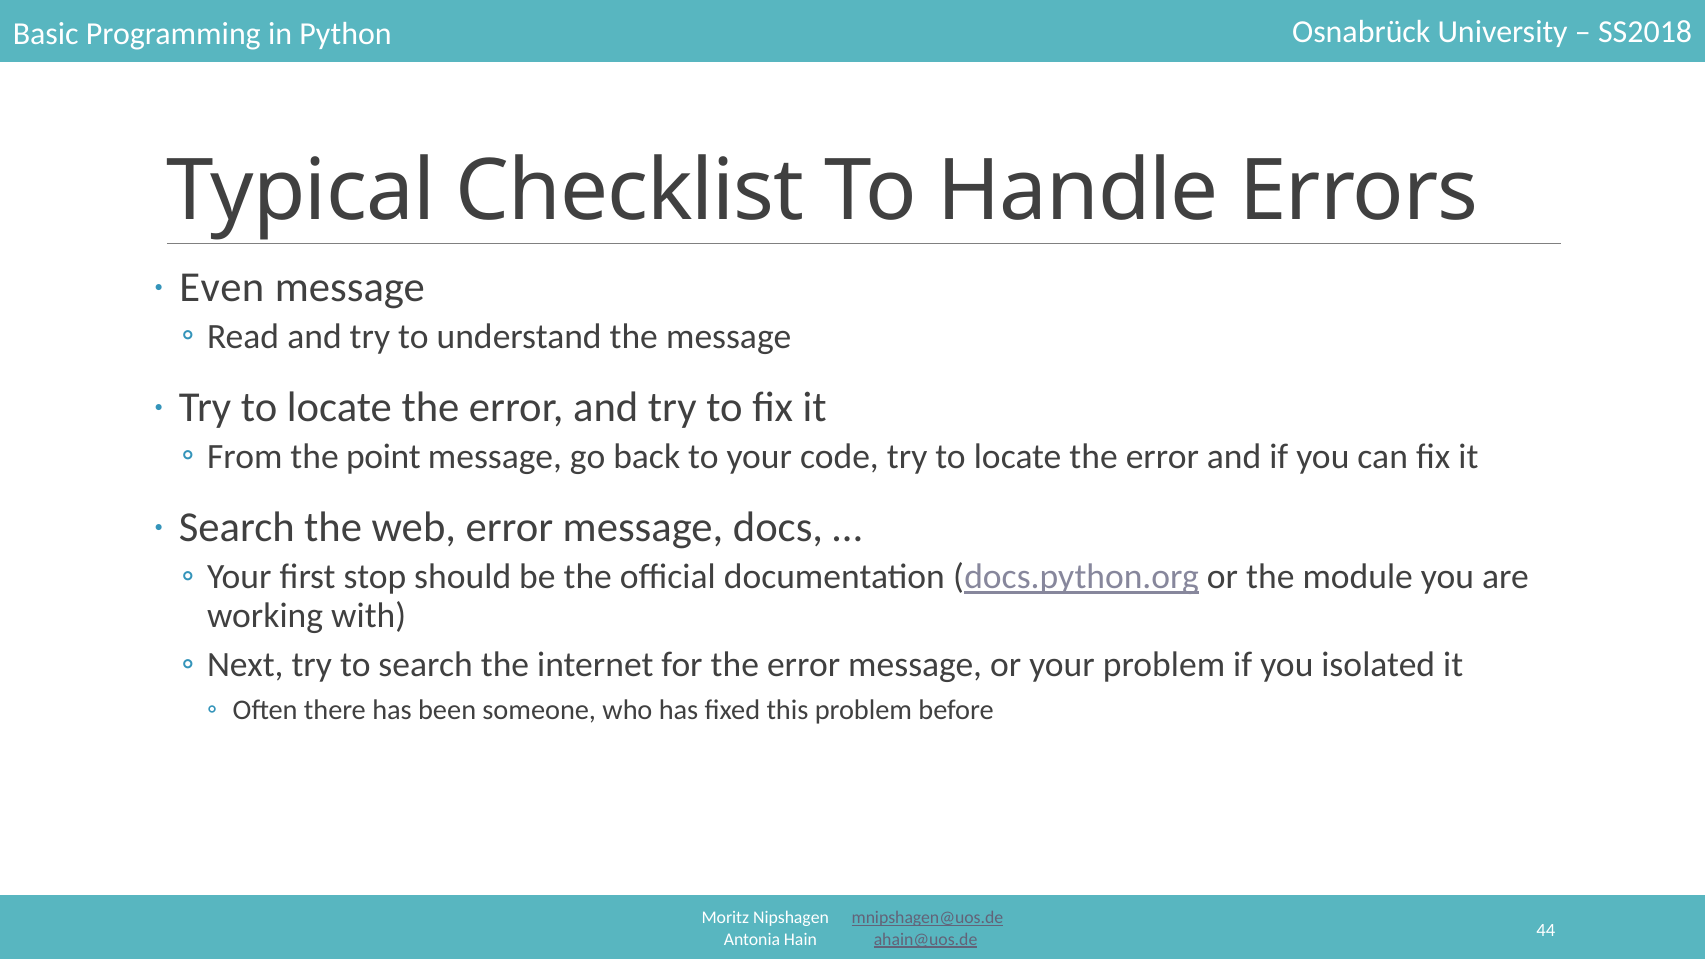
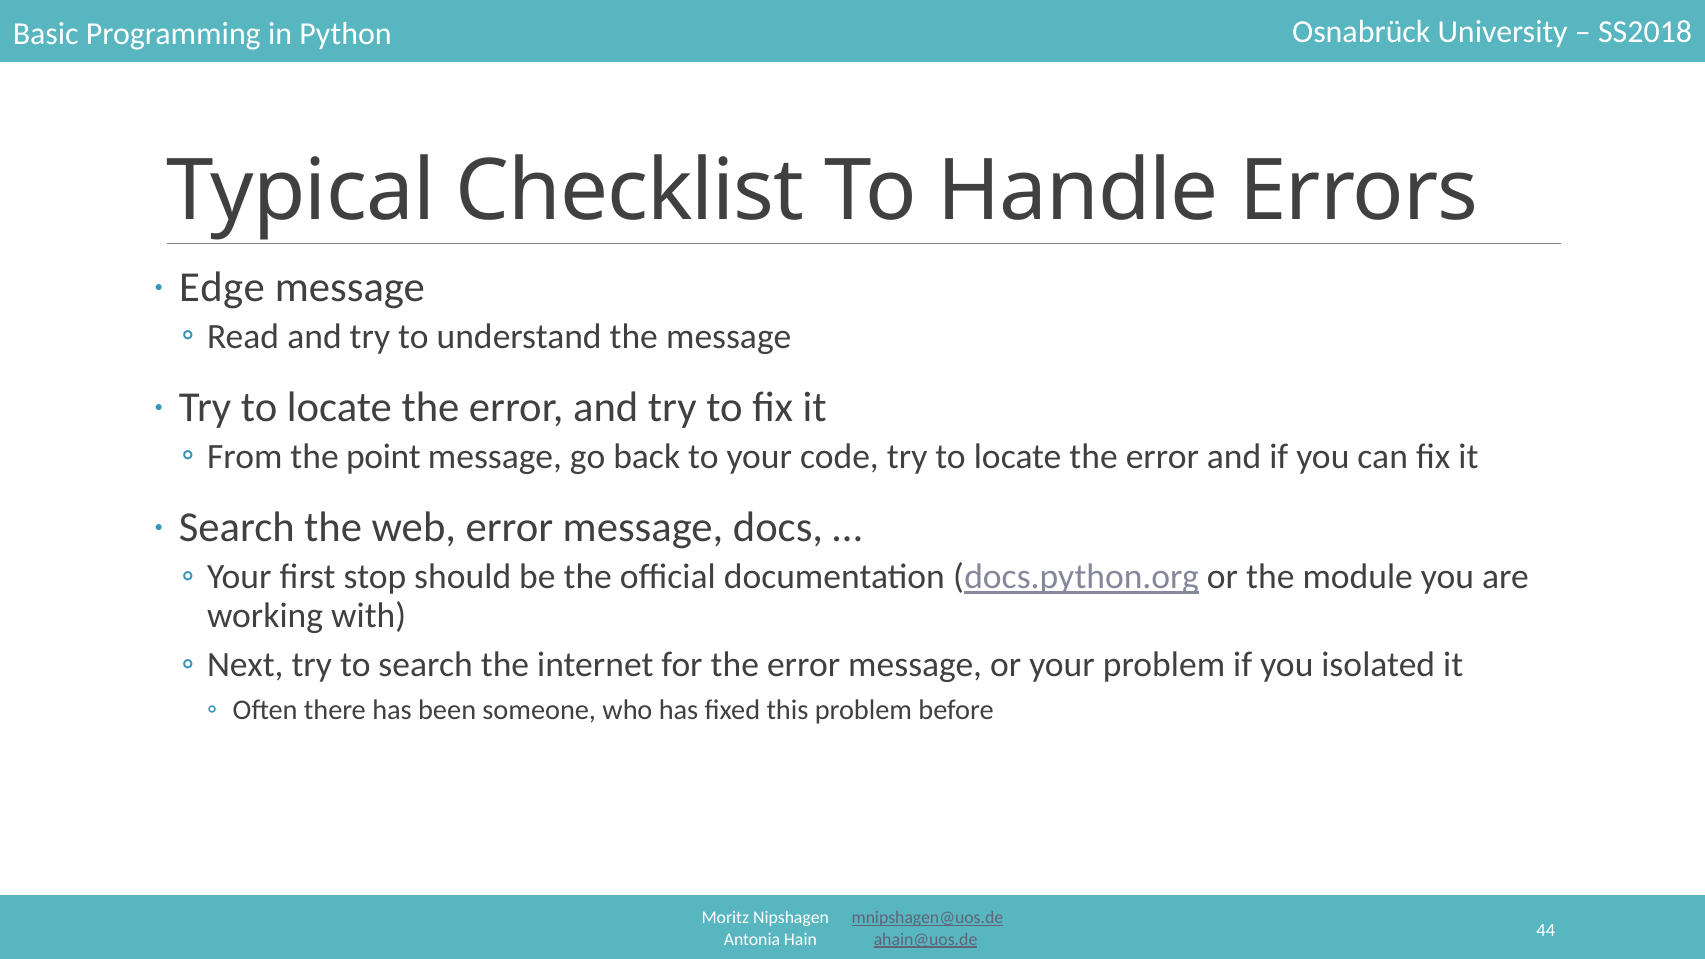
Even: Even -> Edge
